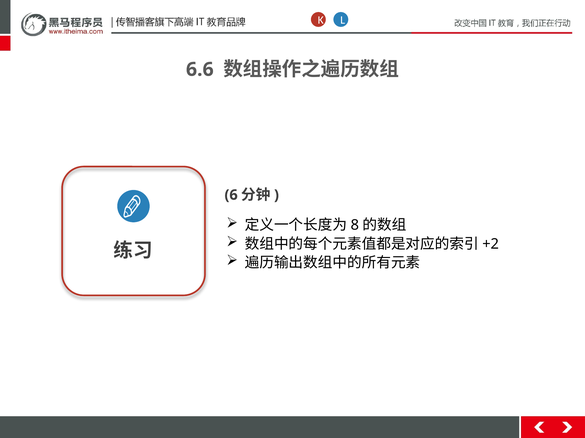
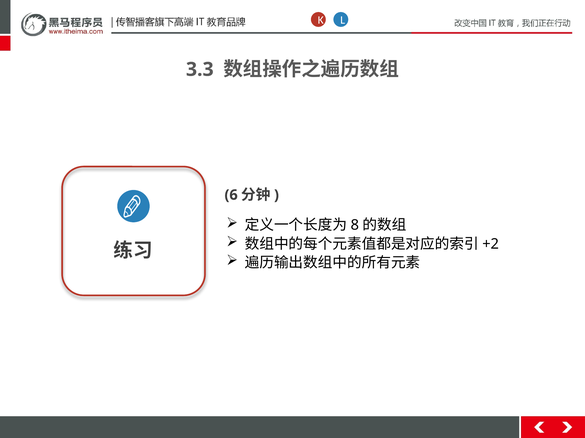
6.6: 6.6 -> 3.3
